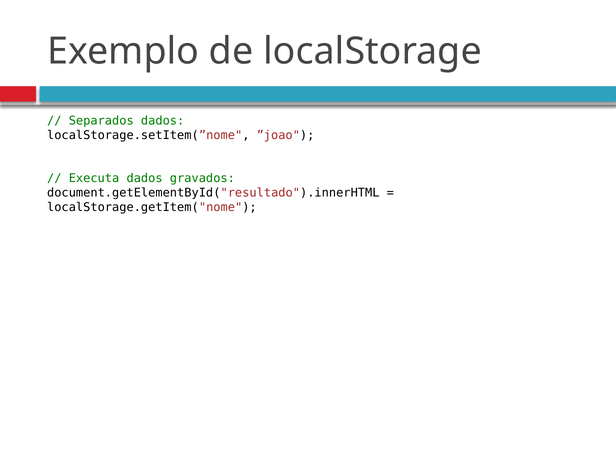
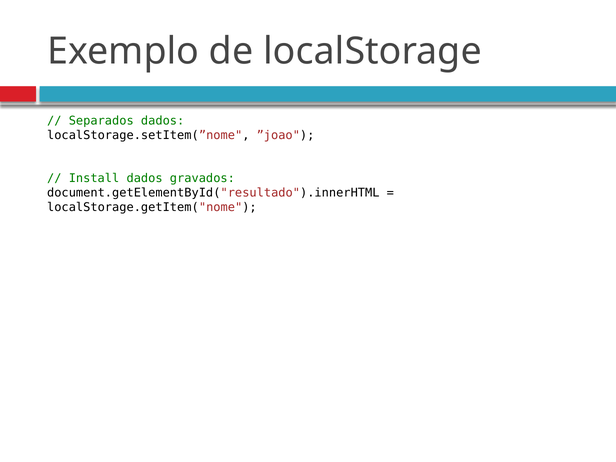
Executa: Executa -> Install
